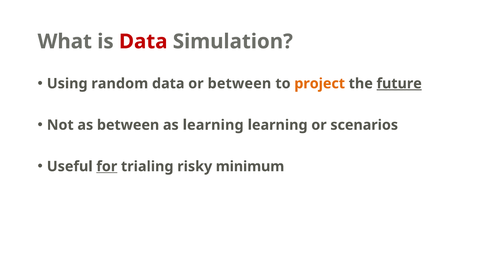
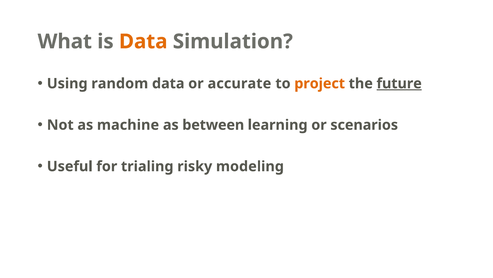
Data at (143, 41) colour: red -> orange
or between: between -> accurate
as between: between -> machine
as learning: learning -> between
for underline: present -> none
minimum: minimum -> modeling
